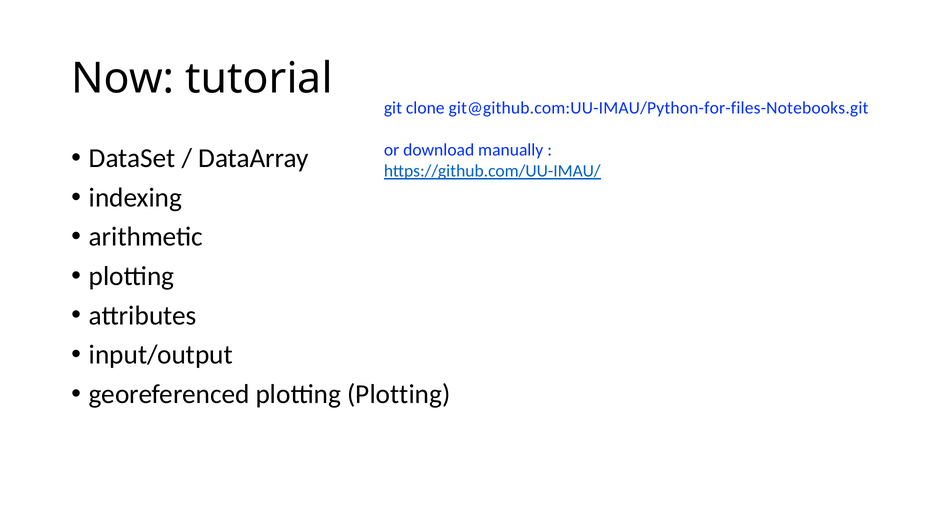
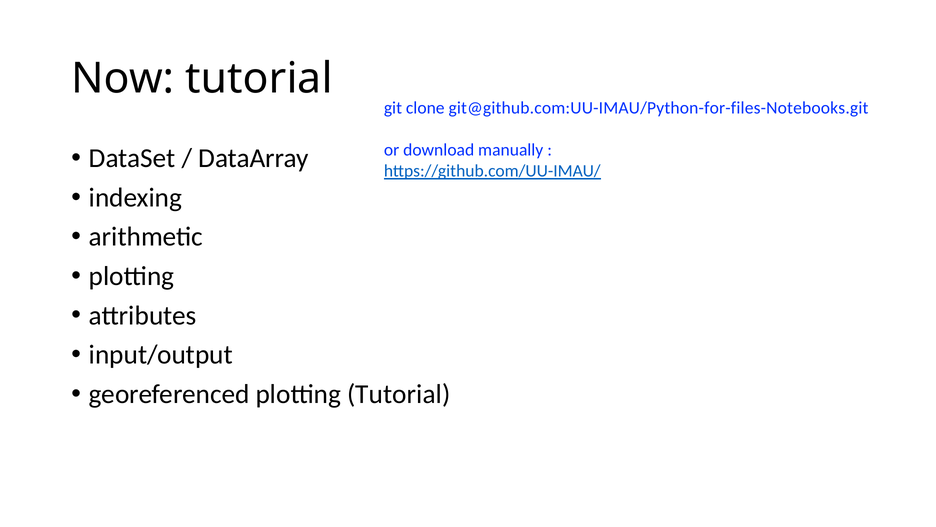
plotting Plotting: Plotting -> Tutorial
